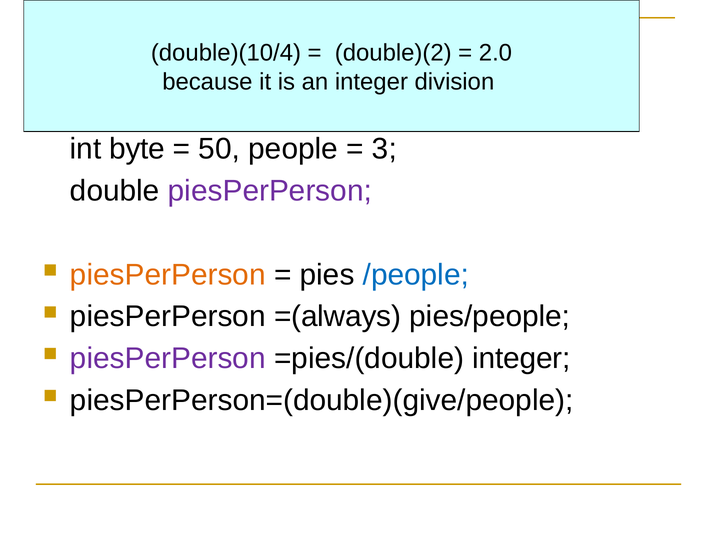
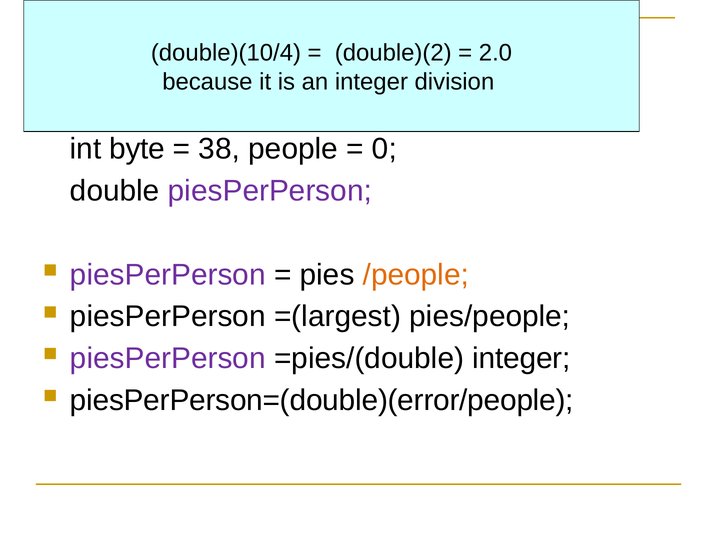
50: 50 -> 38
3: 3 -> 0
piesPerPerson at (168, 275) colour: orange -> purple
/people colour: blue -> orange
=(always: =(always -> =(largest
piesPerPerson=(double)(give/people: piesPerPerson=(double)(give/people -> piesPerPerson=(double)(error/people
